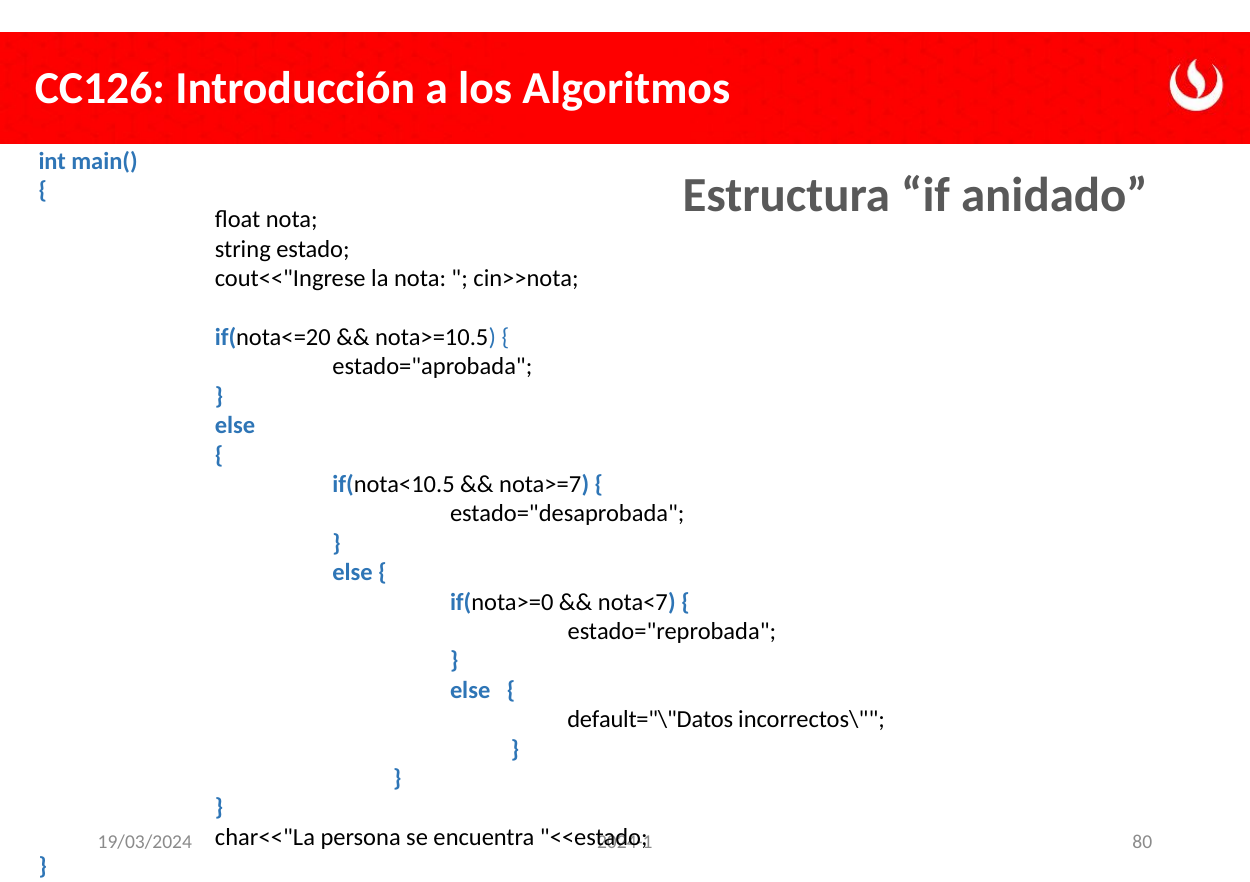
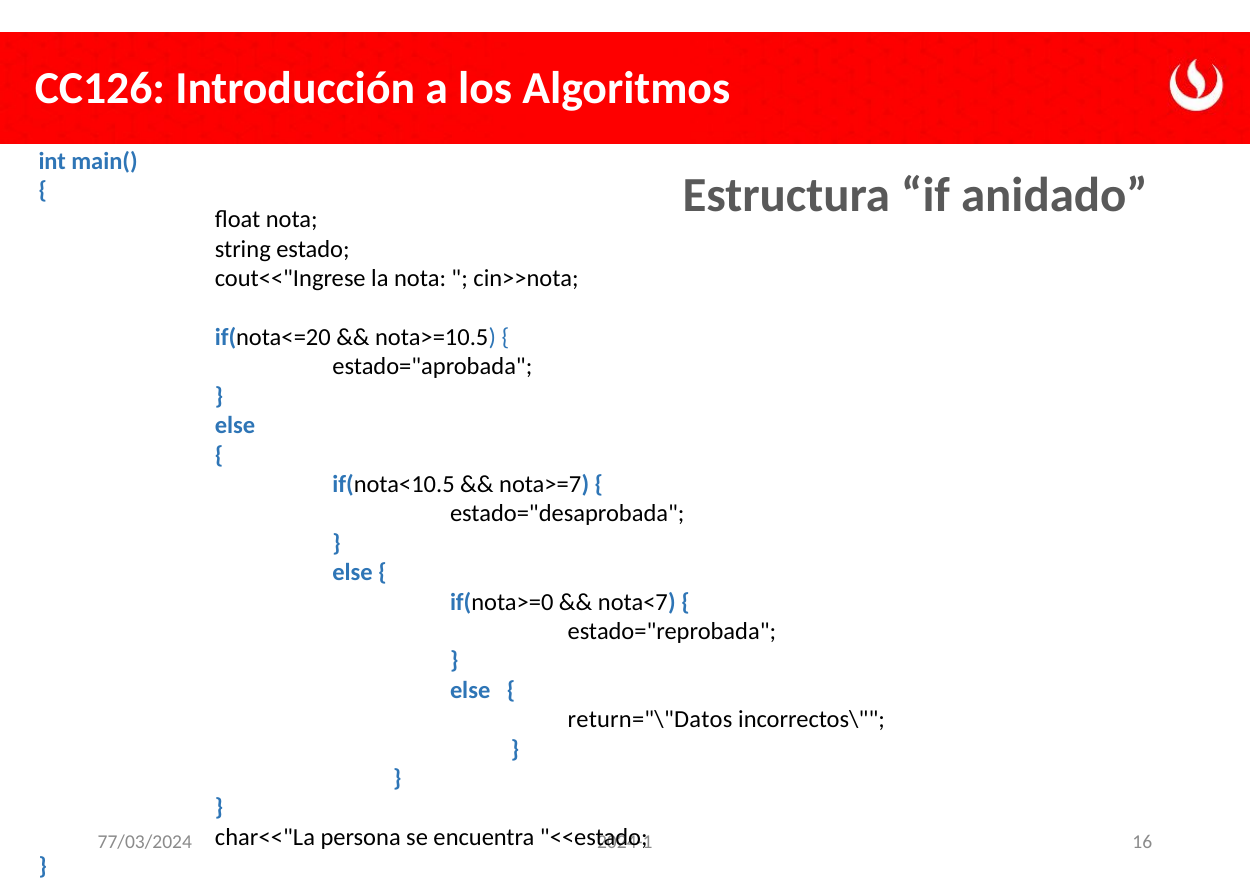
default="\"Datos: default="\"Datos -> return="\"Datos
80: 80 -> 16
19/03/2024: 19/03/2024 -> 77/03/2024
